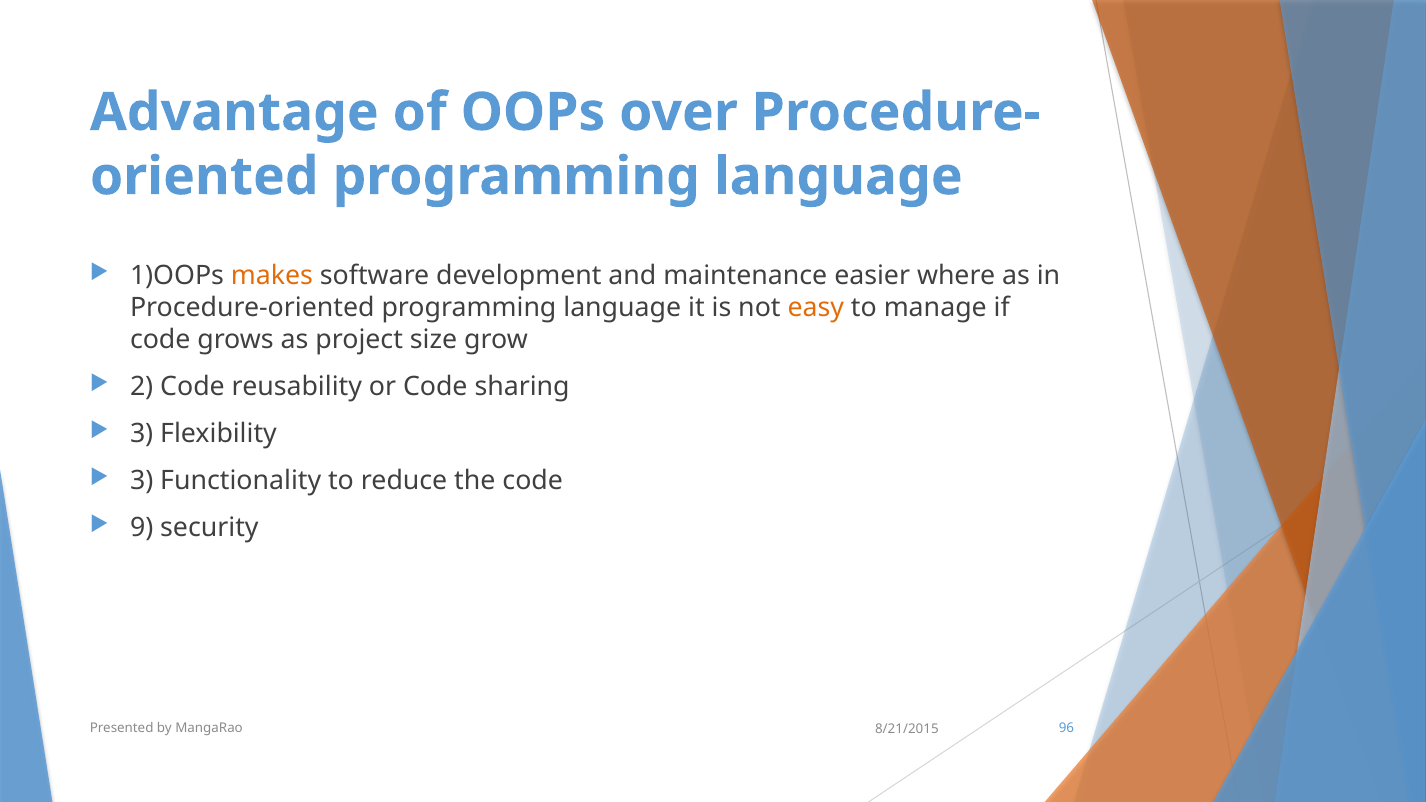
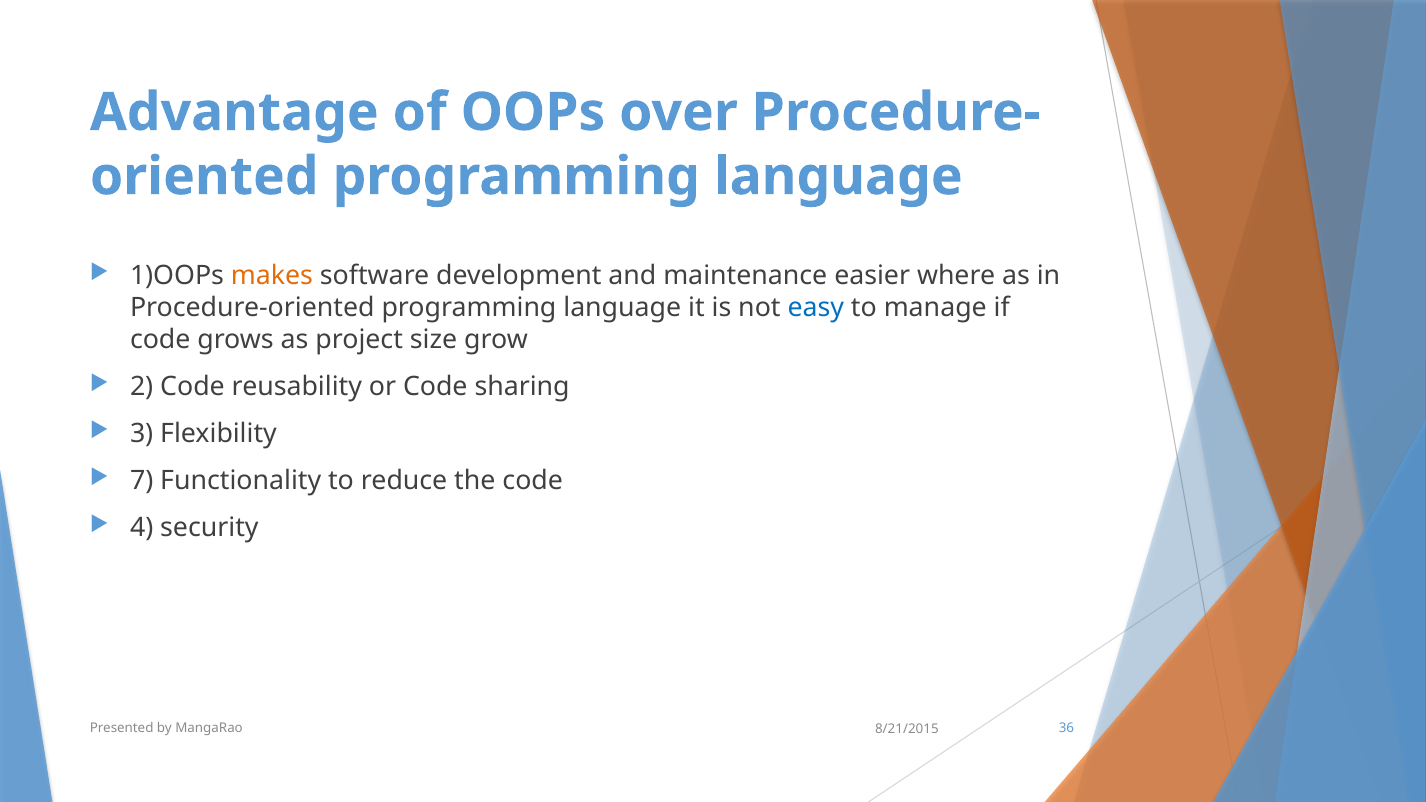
easy colour: orange -> blue
3 at (142, 481): 3 -> 7
9: 9 -> 4
96: 96 -> 36
